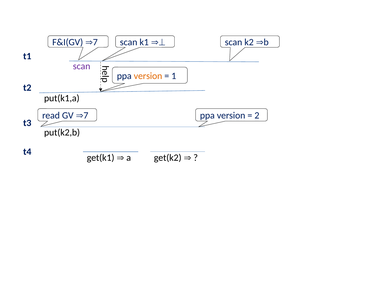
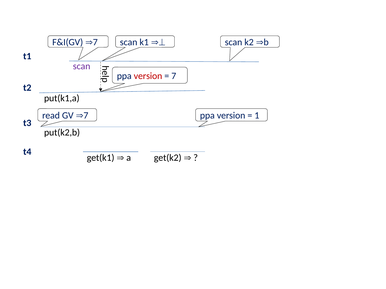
version at (148, 76) colour: orange -> red
1: 1 -> 7
2: 2 -> 1
